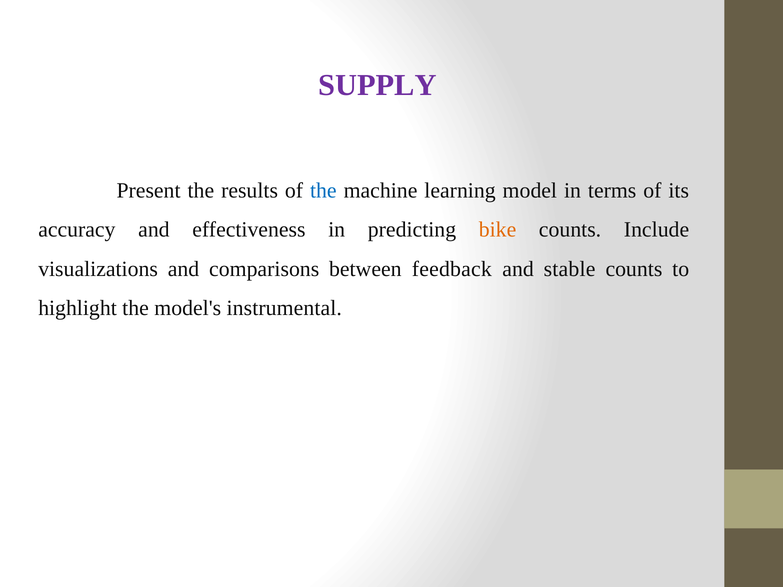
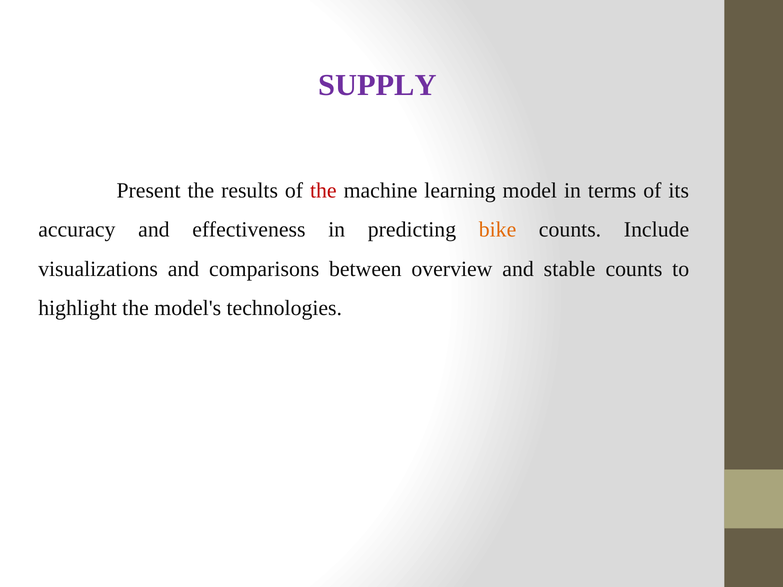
the at (323, 191) colour: blue -> red
feedback: feedback -> overview
instrumental: instrumental -> technologies
